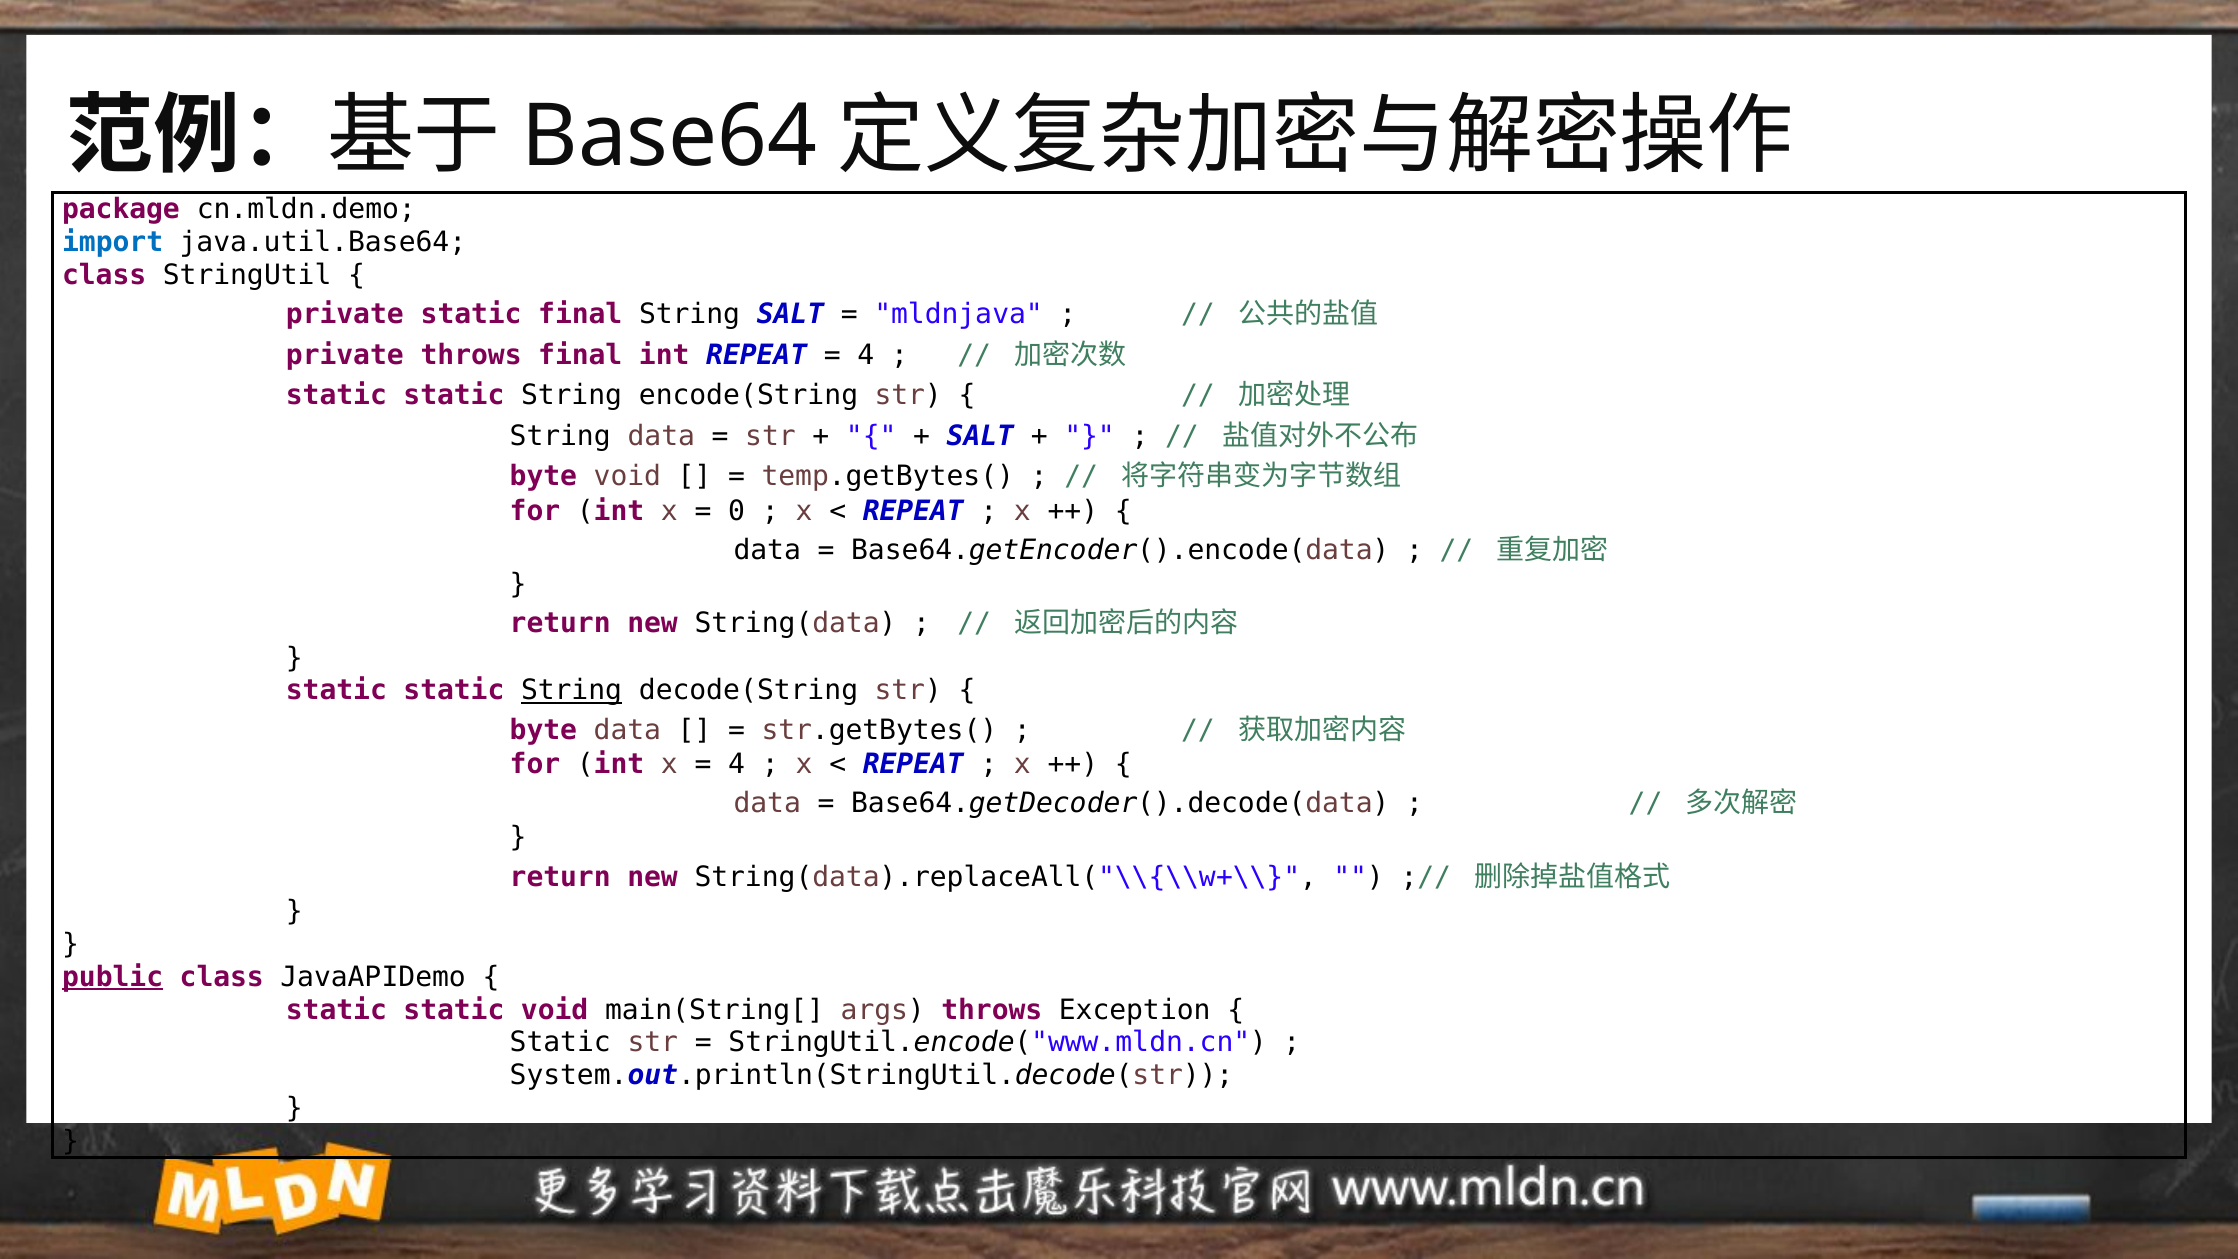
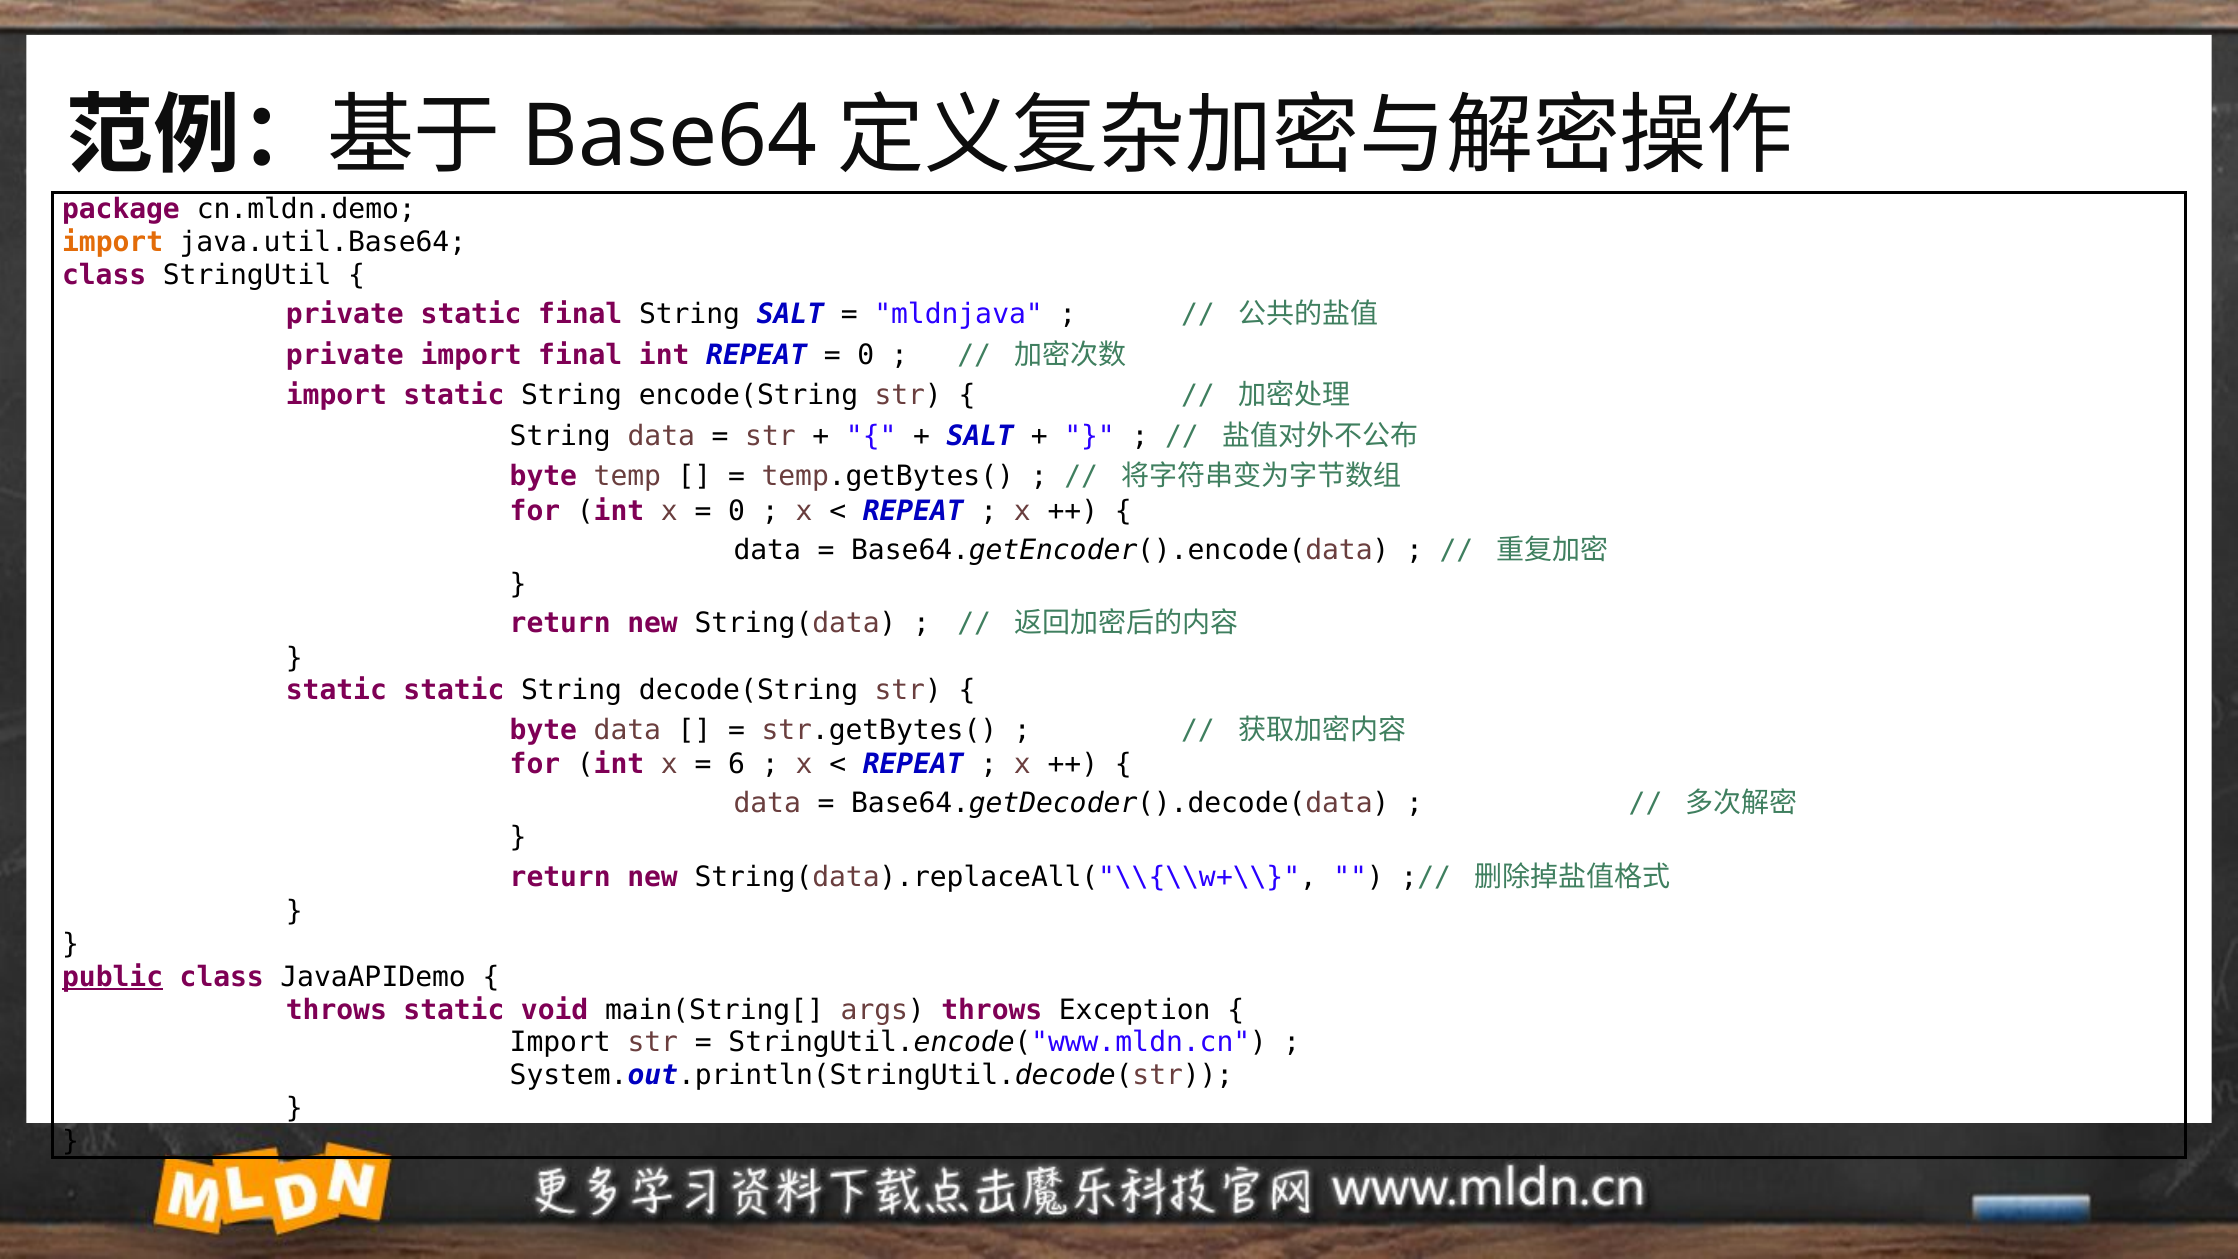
import at (113, 242) colour: blue -> orange
private throws: throws -> import
4 at (866, 355): 4 -> 0
static at (336, 395): static -> import
byte void: void -> temp
String at (571, 691) underline: present -> none
4 at (737, 764): 4 -> 6
static at (336, 1010): static -> throws
Static at (560, 1043): Static -> Import
